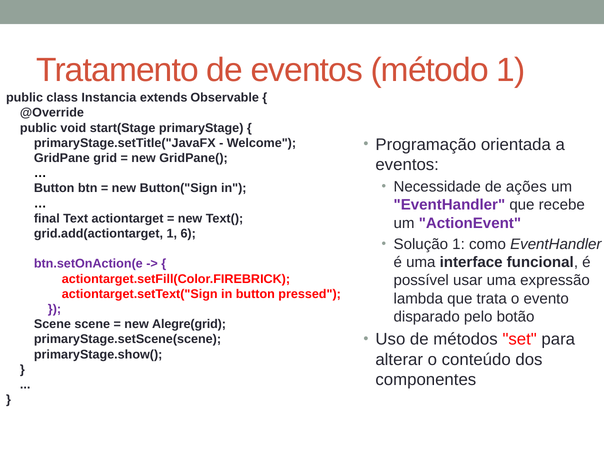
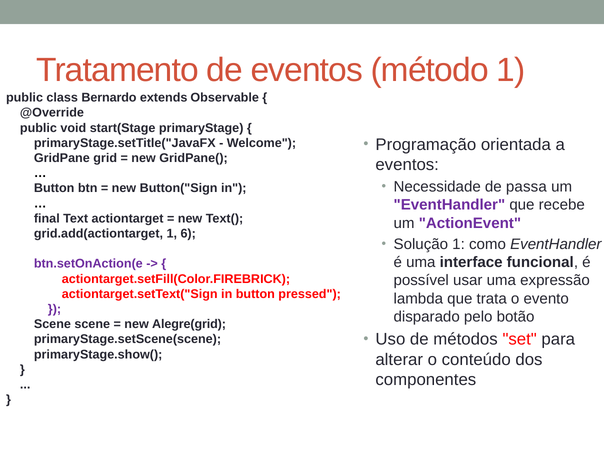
Instancia: Instancia -> Bernardo
ações: ações -> passa
